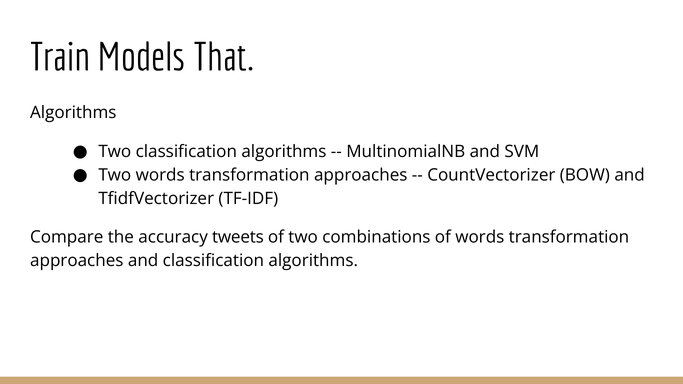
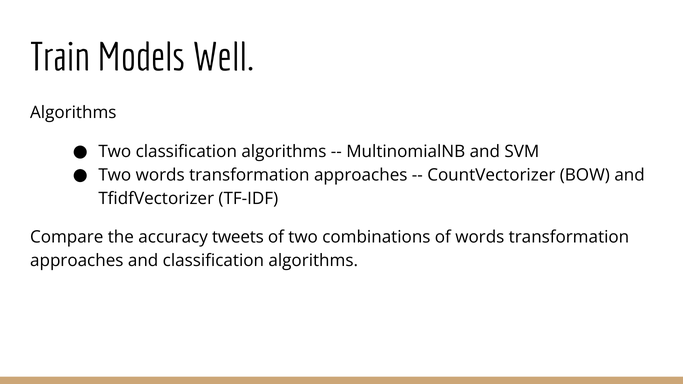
That: That -> Well
